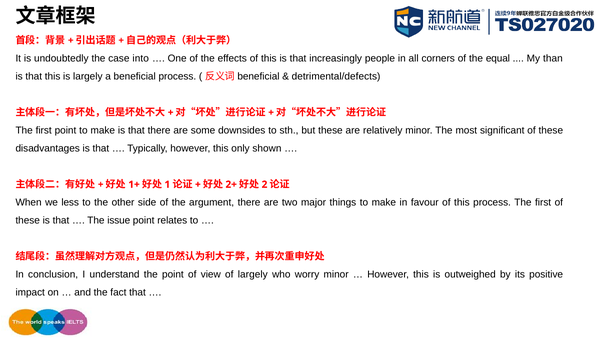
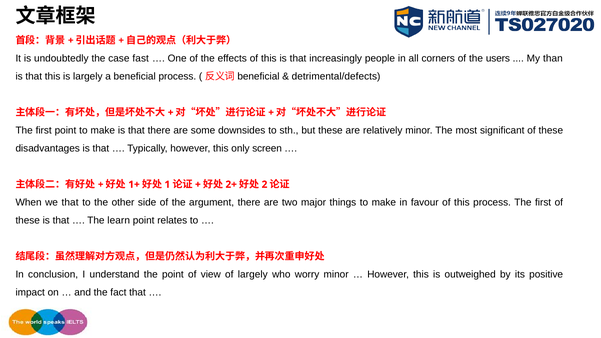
into: into -> fast
equal: equal -> users
shown: shown -> screen
we less: less -> that
issue: issue -> learn
